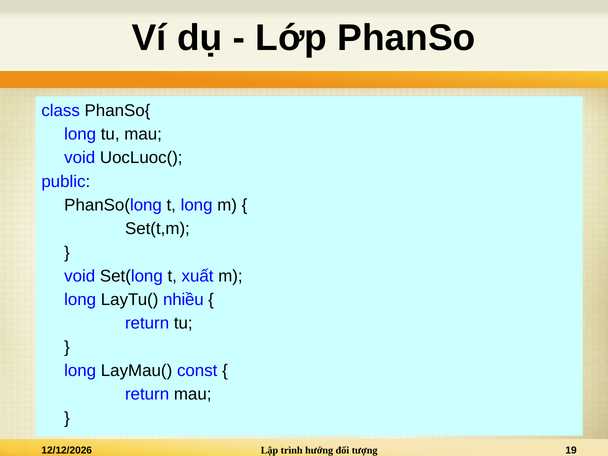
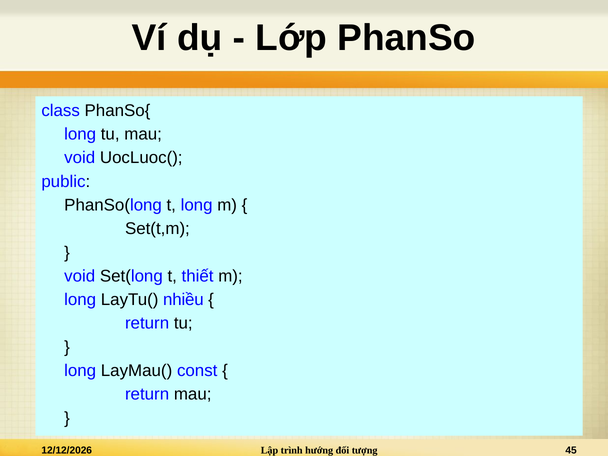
xuất: xuất -> thiết
19: 19 -> 45
